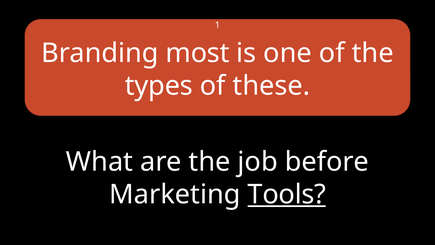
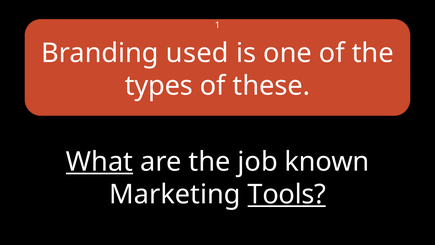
most: most -> used
What underline: none -> present
before: before -> known
